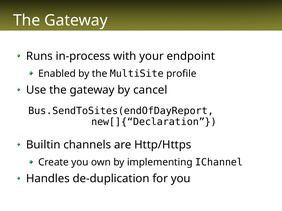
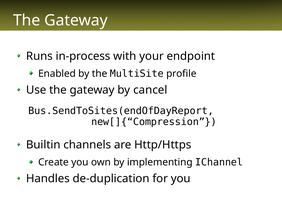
new[]{“Declaration: new[]{“Declaration -> new[]{“Compression
